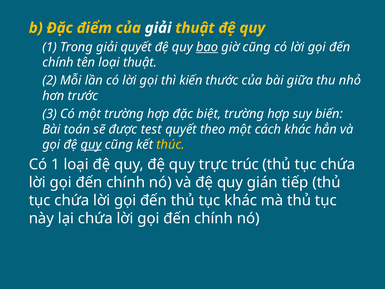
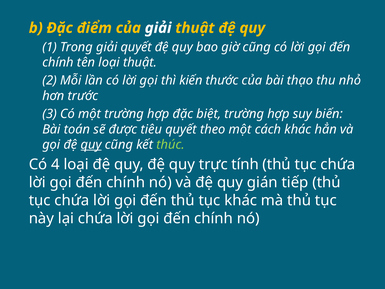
bao underline: present -> none
giữa: giữa -> thạo
test: test -> tiêu
thúc colour: yellow -> light green
Có 1: 1 -> 4
trúc: trúc -> tính
